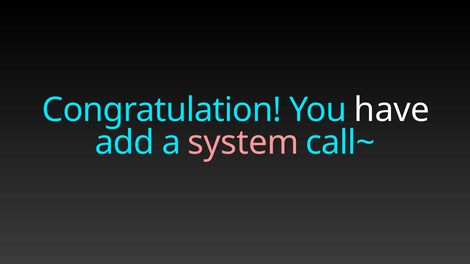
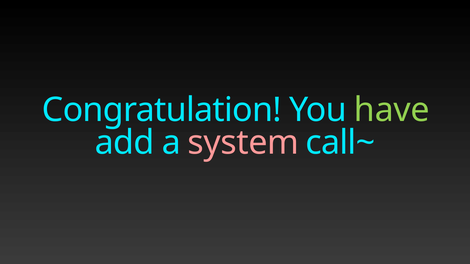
have colour: white -> light green
